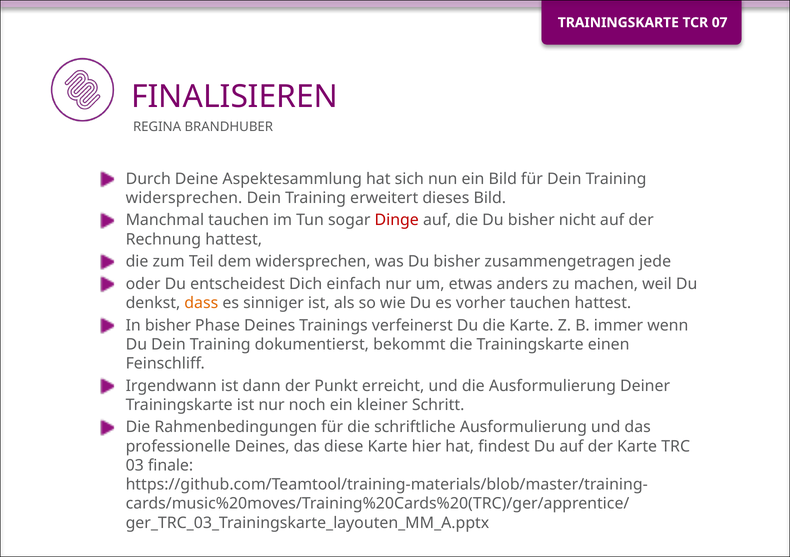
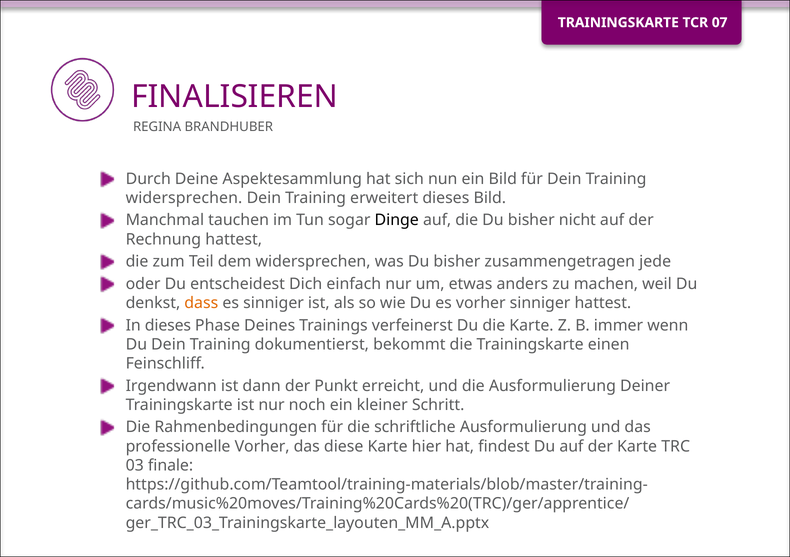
Dinge colour: red -> black
vorher tauchen: tauchen -> sinniger
In bisher: bisher -> dieses
professionelle Deines: Deines -> Vorher
